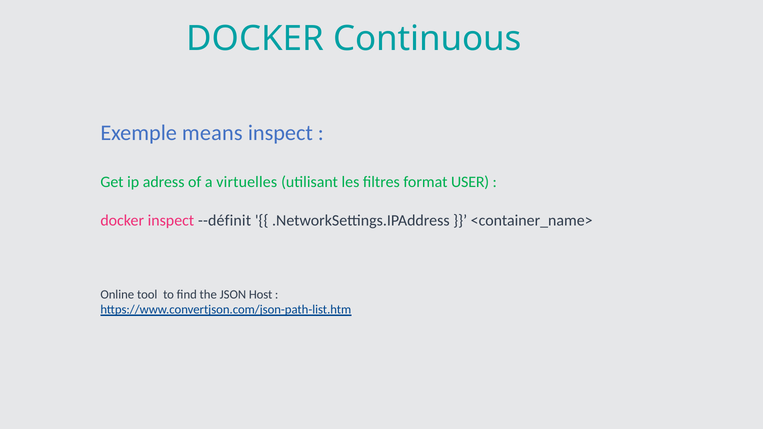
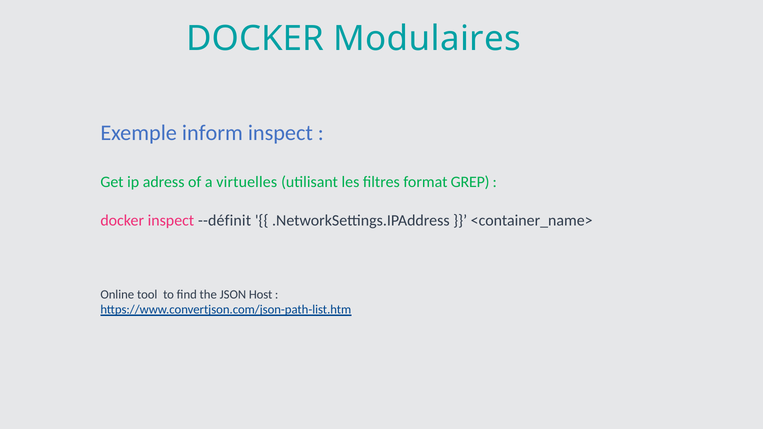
Continuous: Continuous -> Modulaires
means: means -> inform
USER: USER -> GREP
